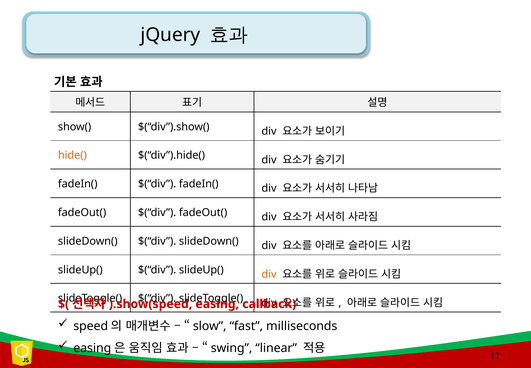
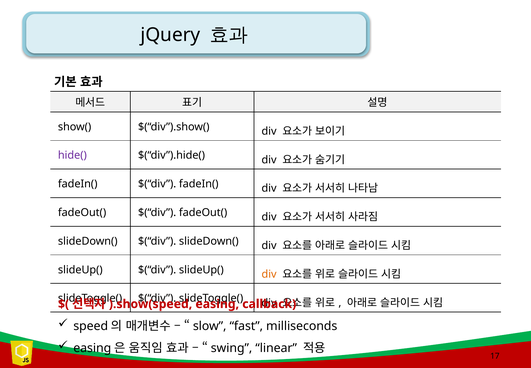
hide( colour: orange -> purple
